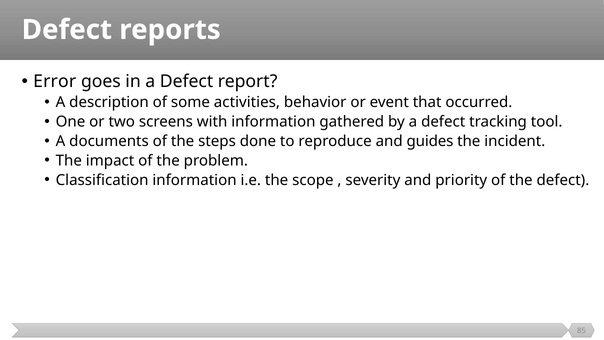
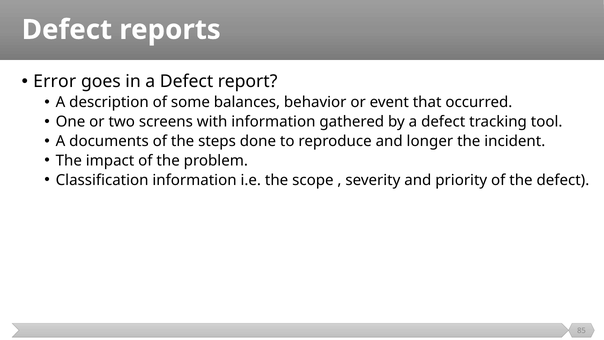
activities: activities -> balances
guides: guides -> longer
